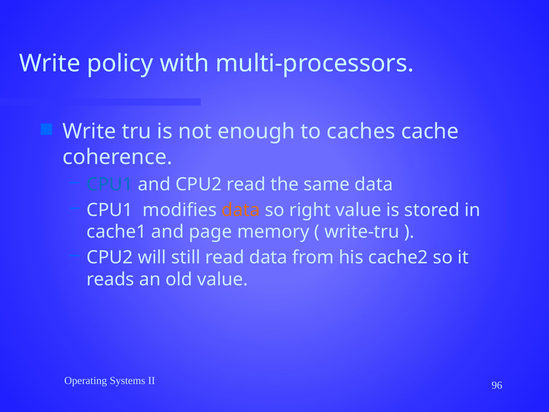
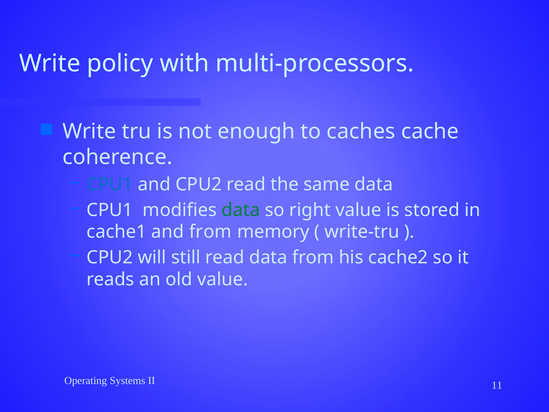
data at (241, 210) colour: orange -> green
and page: page -> from
96: 96 -> 11
